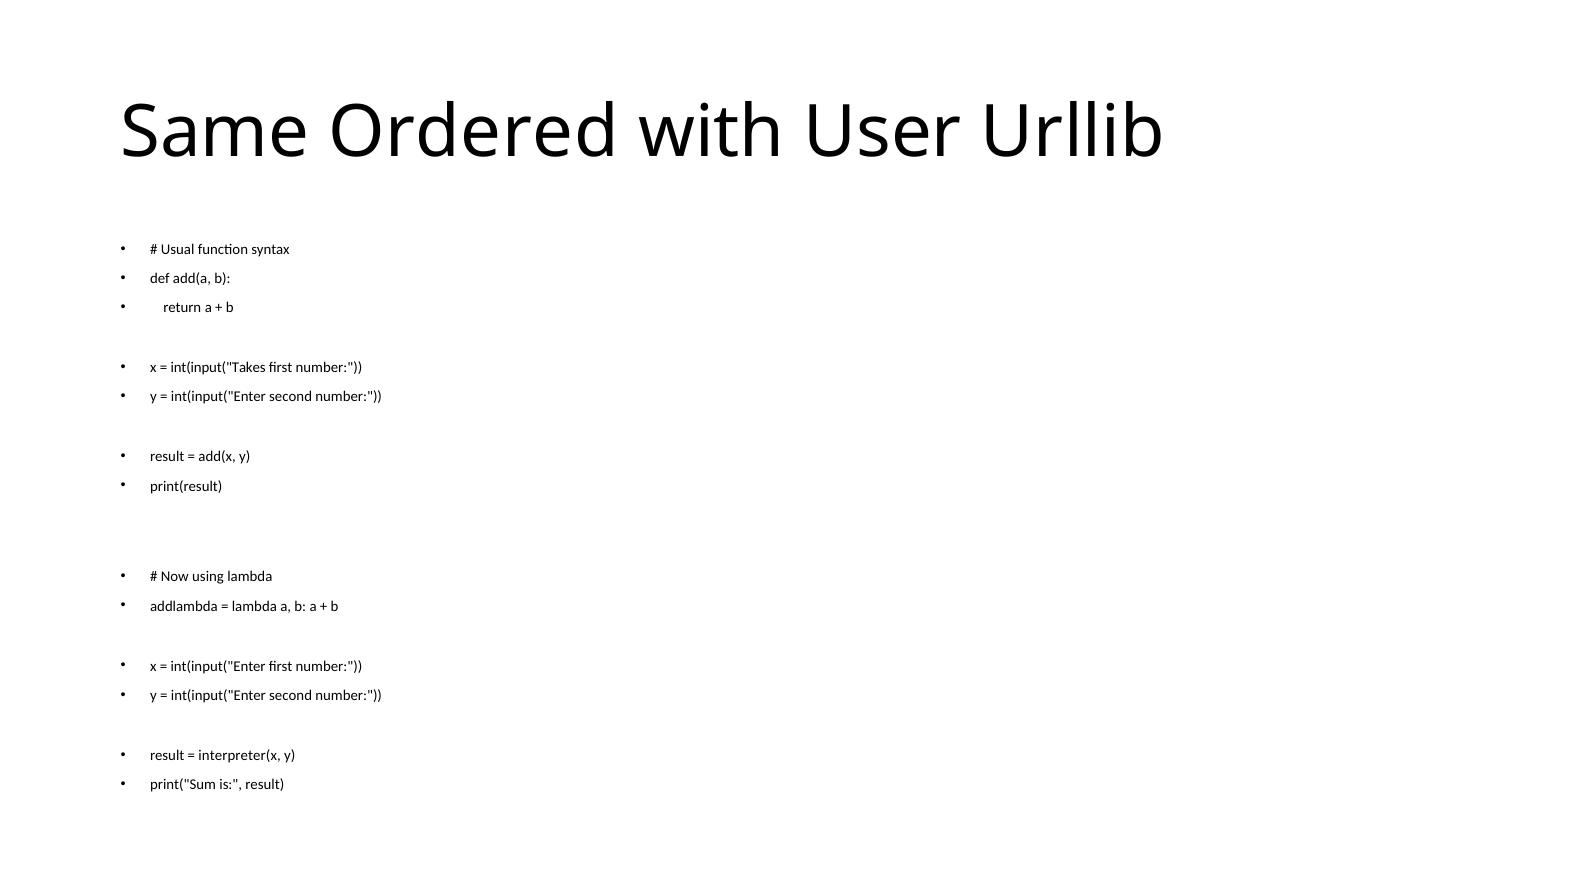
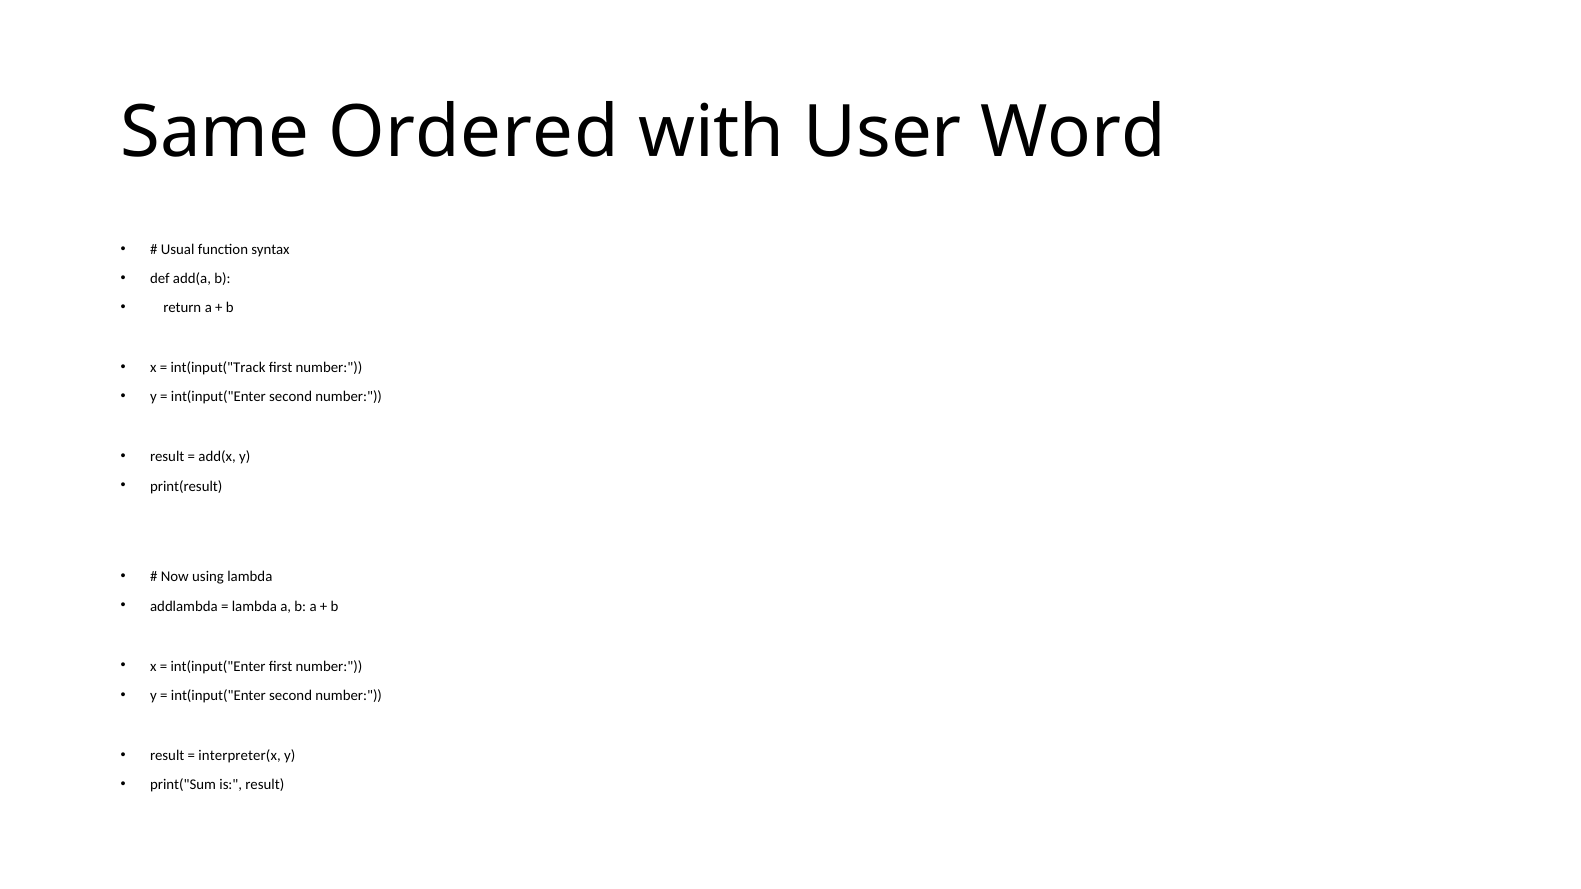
Urllib: Urllib -> Word
int(input("Takes: int(input("Takes -> int(input("Track
